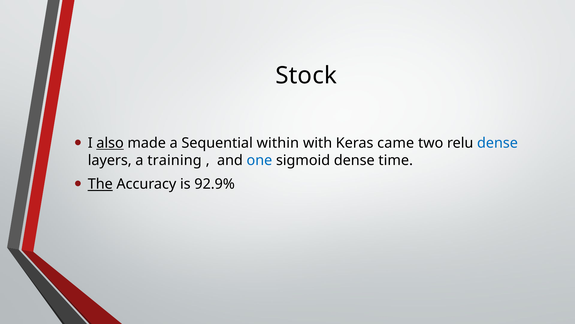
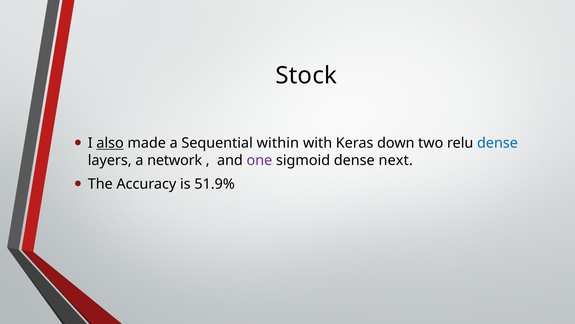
came: came -> down
training: training -> network
one colour: blue -> purple
time: time -> next
The underline: present -> none
92.9%: 92.9% -> 51.9%
